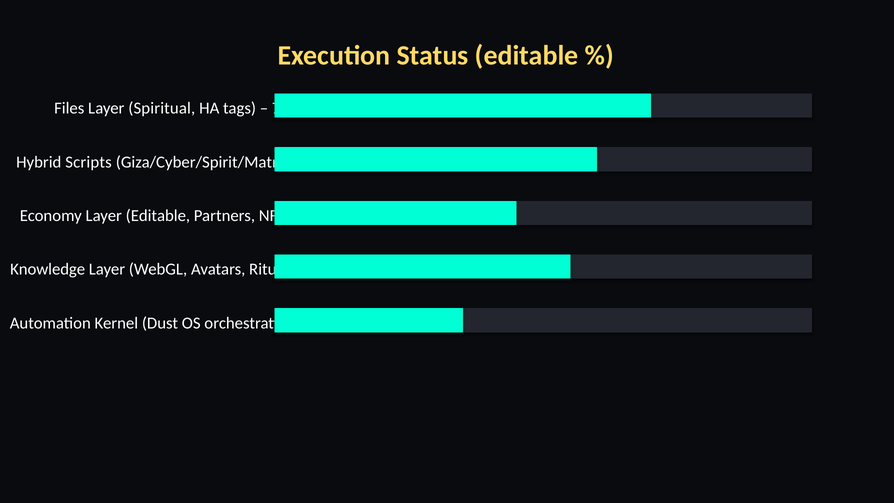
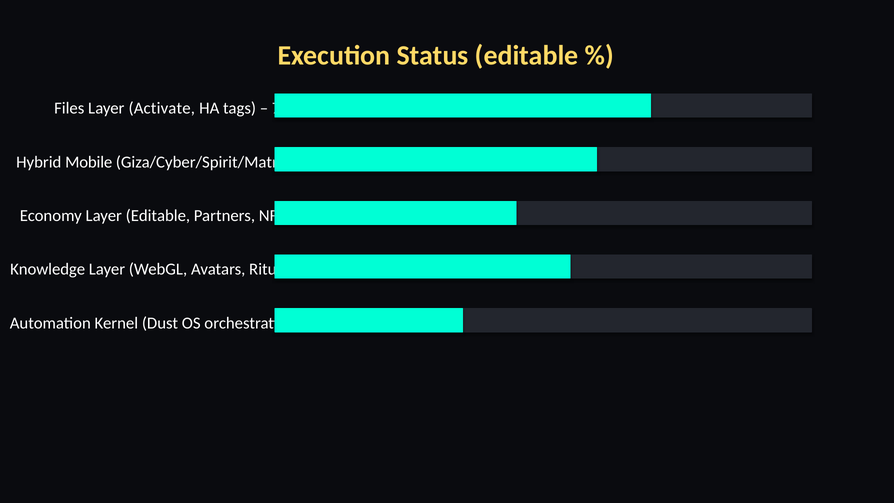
Spiritual: Spiritual -> Activate
Scripts: Scripts -> Mobile
